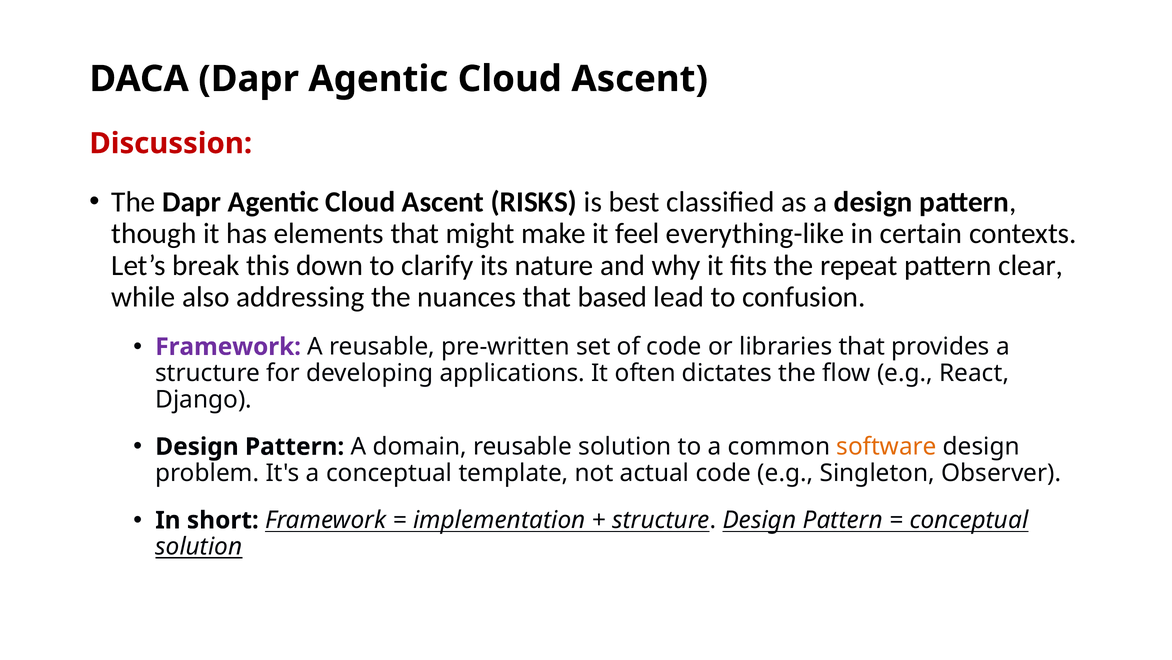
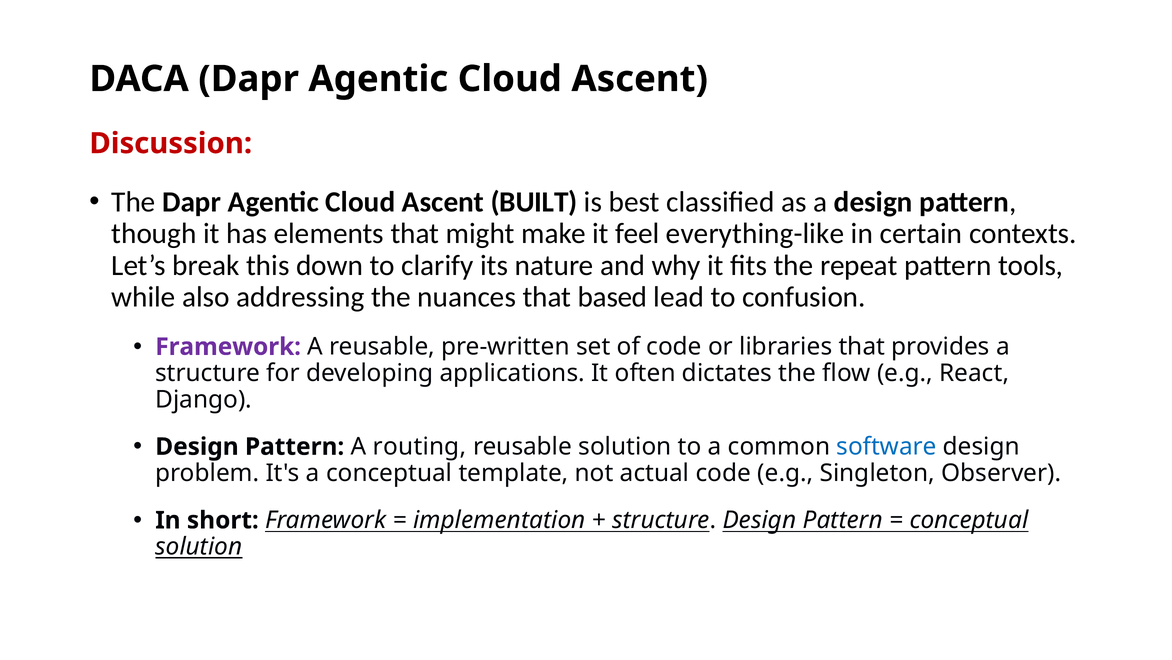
RISKS: RISKS -> BUILT
clear: clear -> tools
domain: domain -> routing
software colour: orange -> blue
